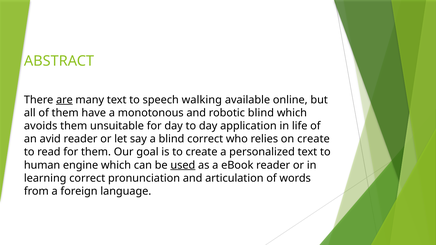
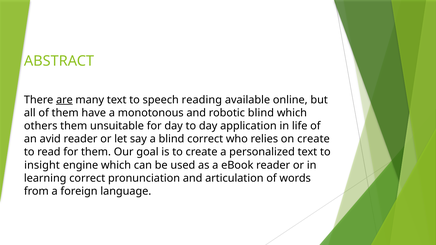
walking: walking -> reading
avoids: avoids -> others
human: human -> insight
used underline: present -> none
